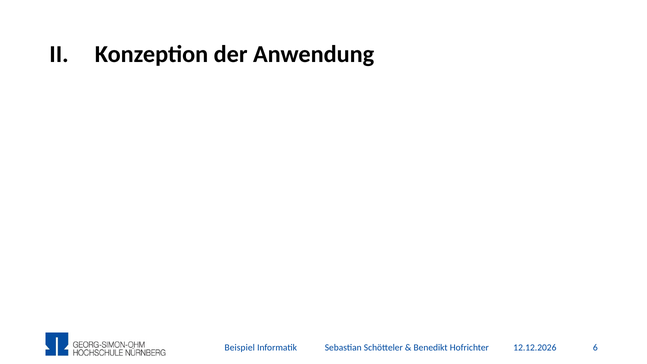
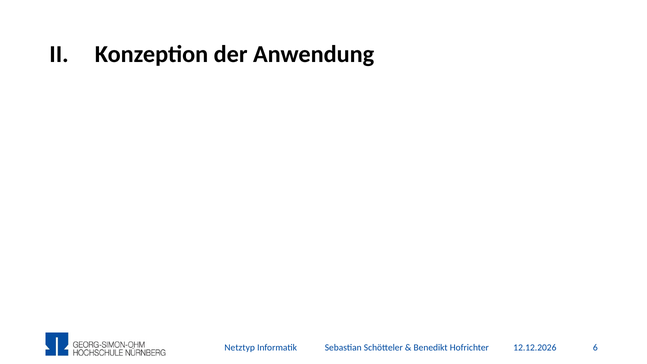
Beispiel: Beispiel -> Netztyp
